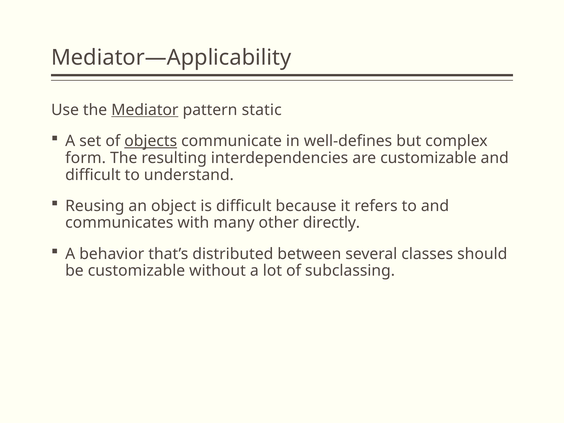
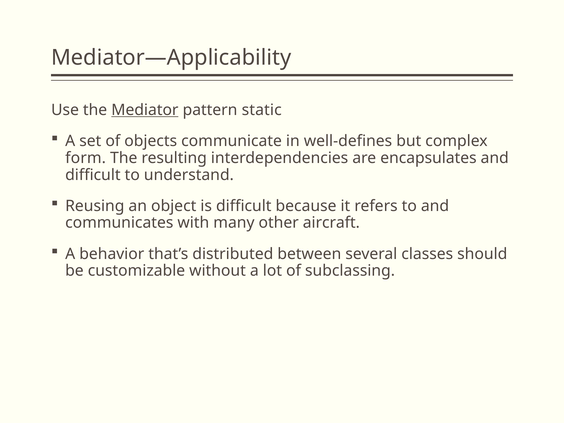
objects underline: present -> none
are customizable: customizable -> encapsulates
directly: directly -> aircraft
